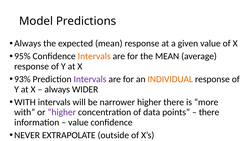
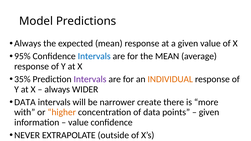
Intervals at (94, 56) colour: orange -> blue
93%: 93% -> 35%
WITH at (25, 102): WITH -> DATA
narrower higher: higher -> create
higher at (62, 112) colour: purple -> orange
there at (209, 112): there -> given
